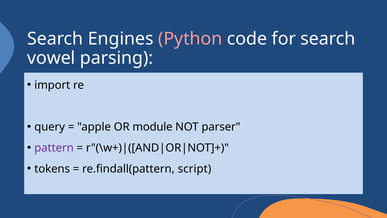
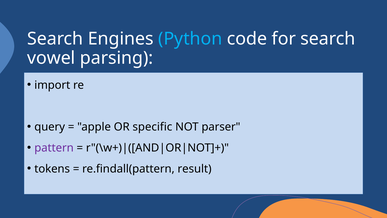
Python colour: pink -> light blue
module: module -> specific
script: script -> result
